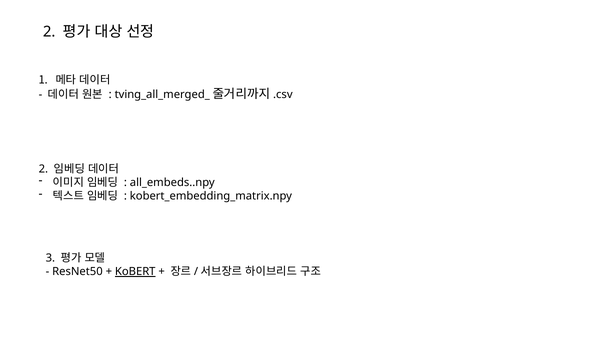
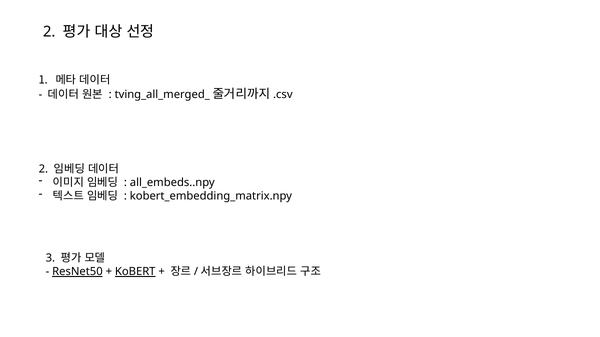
ResNet50 underline: none -> present
